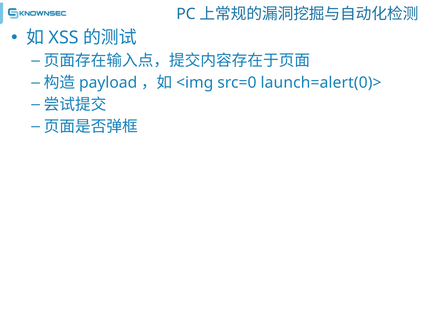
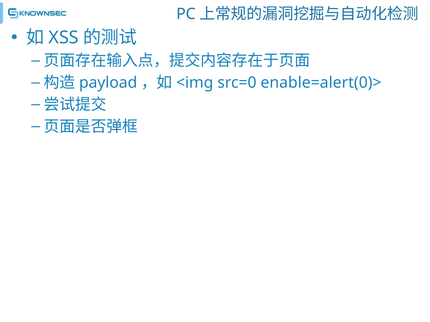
launch=alert(0)>: launch=alert(0)> -> enable=alert(0)>
